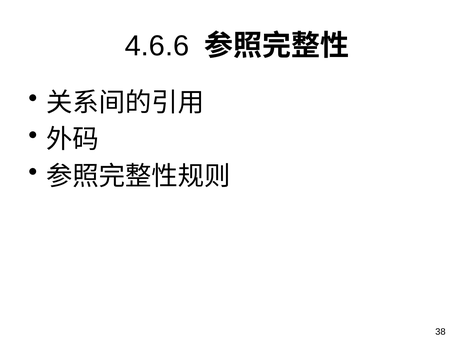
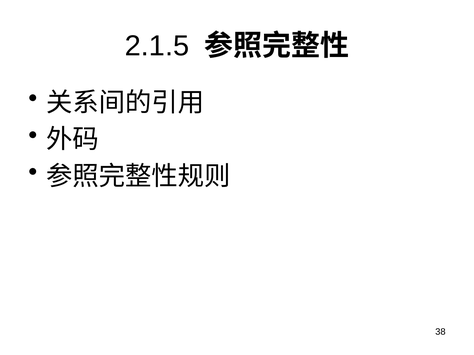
4.6.6: 4.6.6 -> 2.1.5
